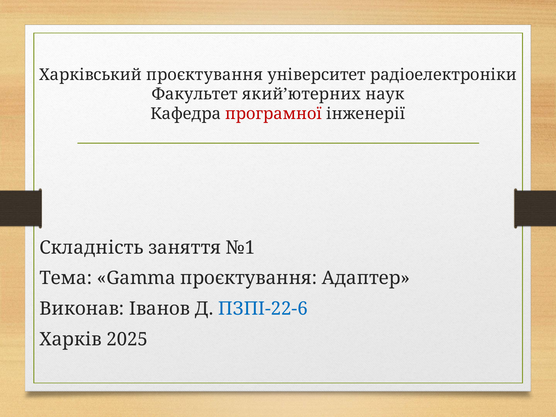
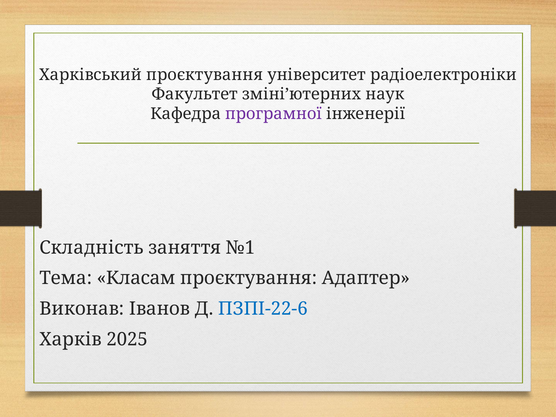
який’ютерних: який’ютерних -> зміні’ютерних
програмної colour: red -> purple
Gamma: Gamma -> Класам
